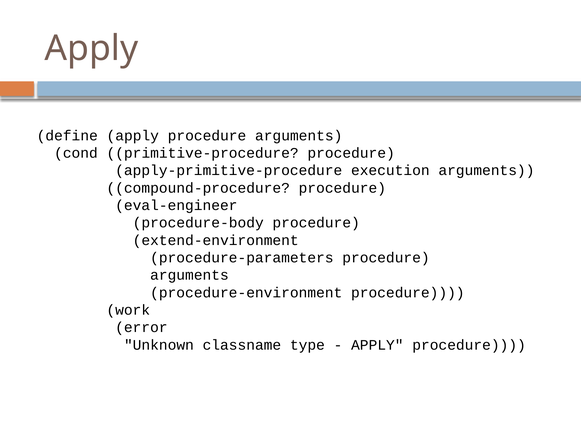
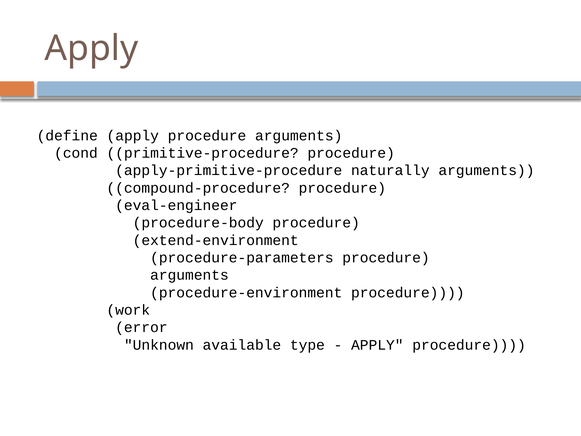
execution: execution -> naturally
classname: classname -> available
